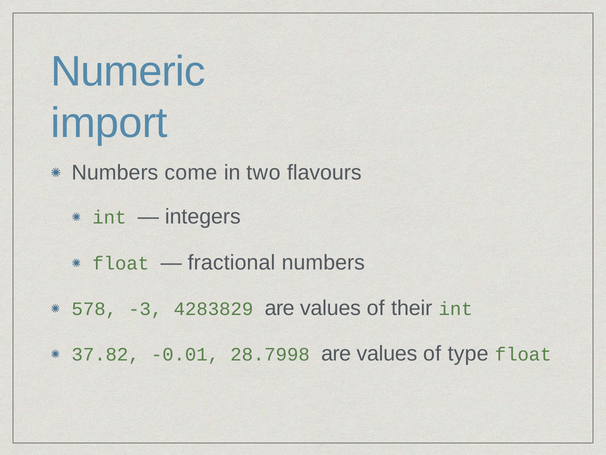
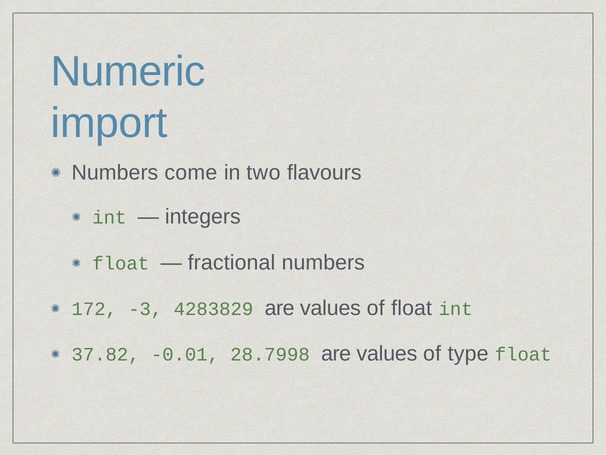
578: 578 -> 172
of their: their -> float
